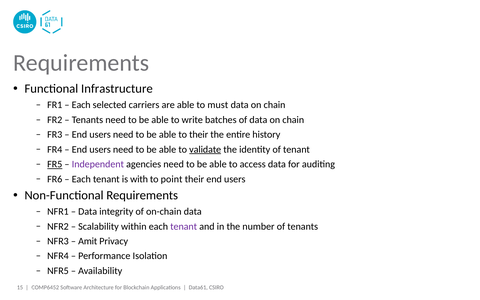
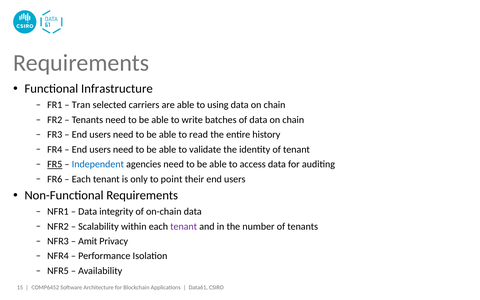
Each at (81, 105): Each -> Tran
must: must -> using
to their: their -> read
validate underline: present -> none
Independent colour: purple -> blue
with: with -> only
